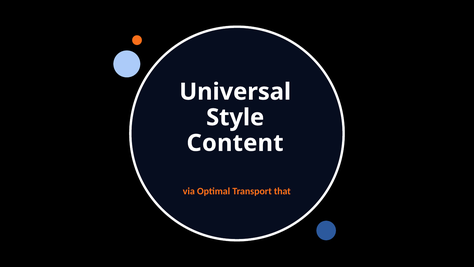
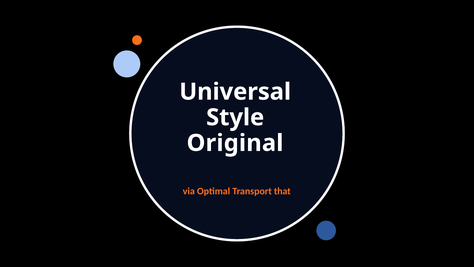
Content: Content -> Original
